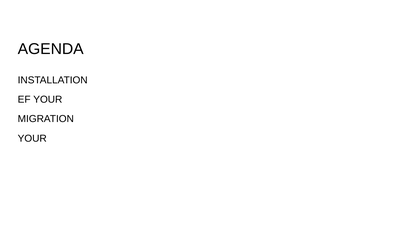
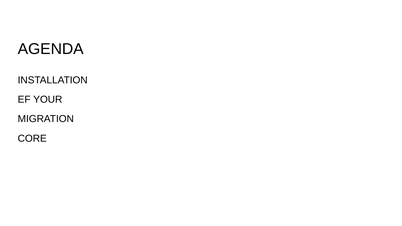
YOUR at (32, 138): YOUR -> CORE
